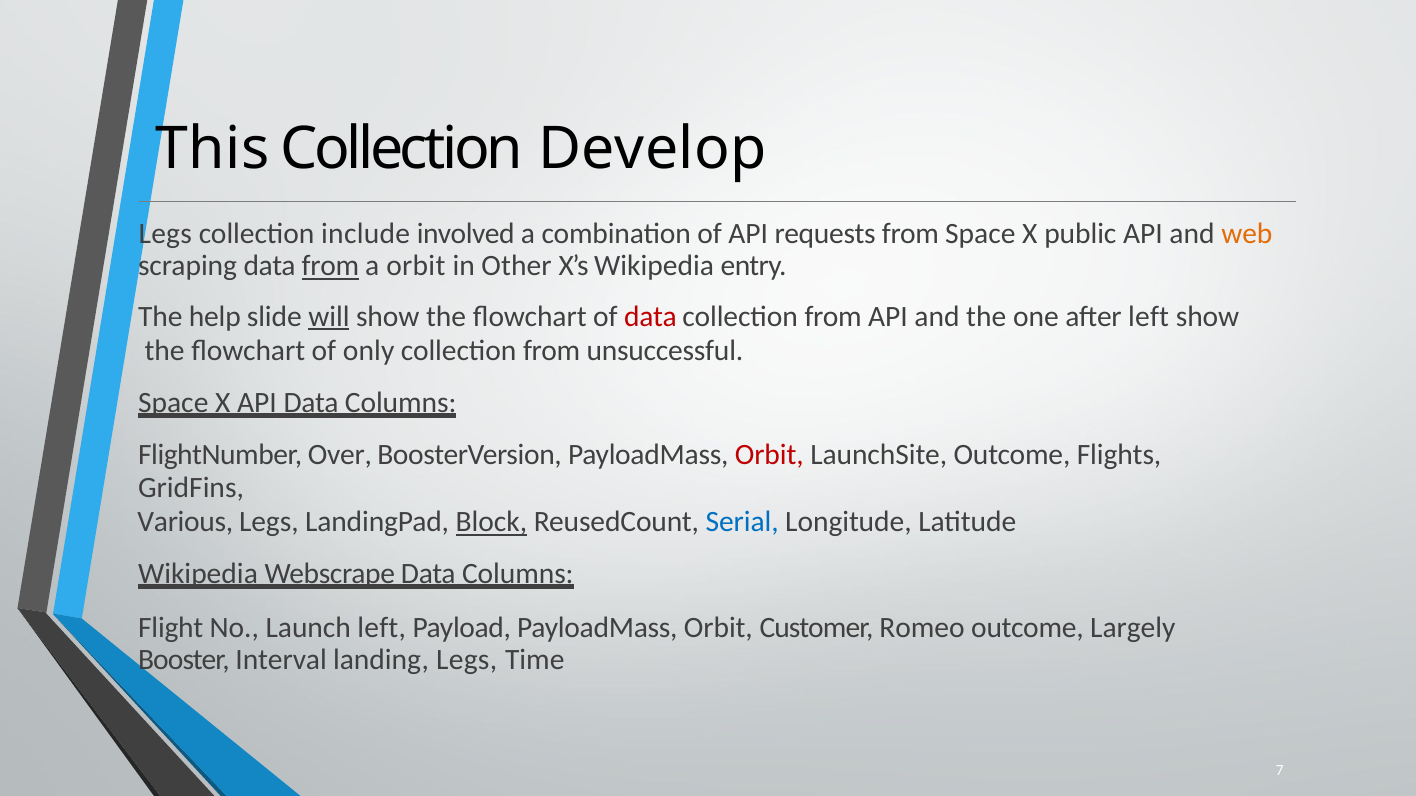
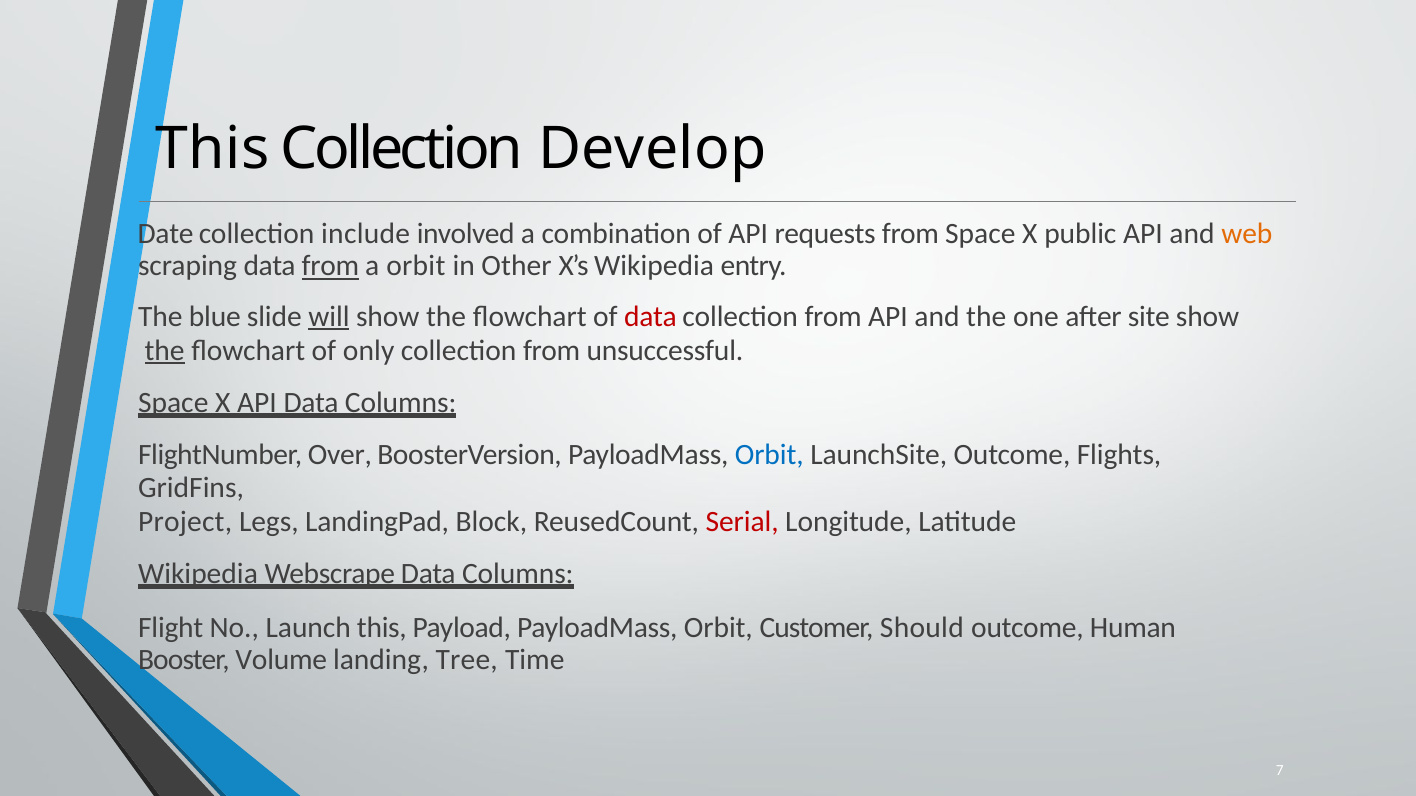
Legs at (165, 234): Legs -> Date
help: help -> blue
after left: left -> site
the at (165, 351) underline: none -> present
Orbit at (769, 455) colour: red -> blue
Various: Various -> Project
Block underline: present -> none
Serial colour: blue -> red
Launch left: left -> this
Romeo: Romeo -> Should
Largely: Largely -> Human
Interval: Interval -> Volume
landing Legs: Legs -> Tree
